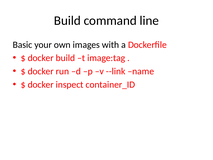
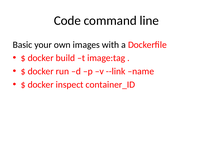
Build at (67, 21): Build -> Code
